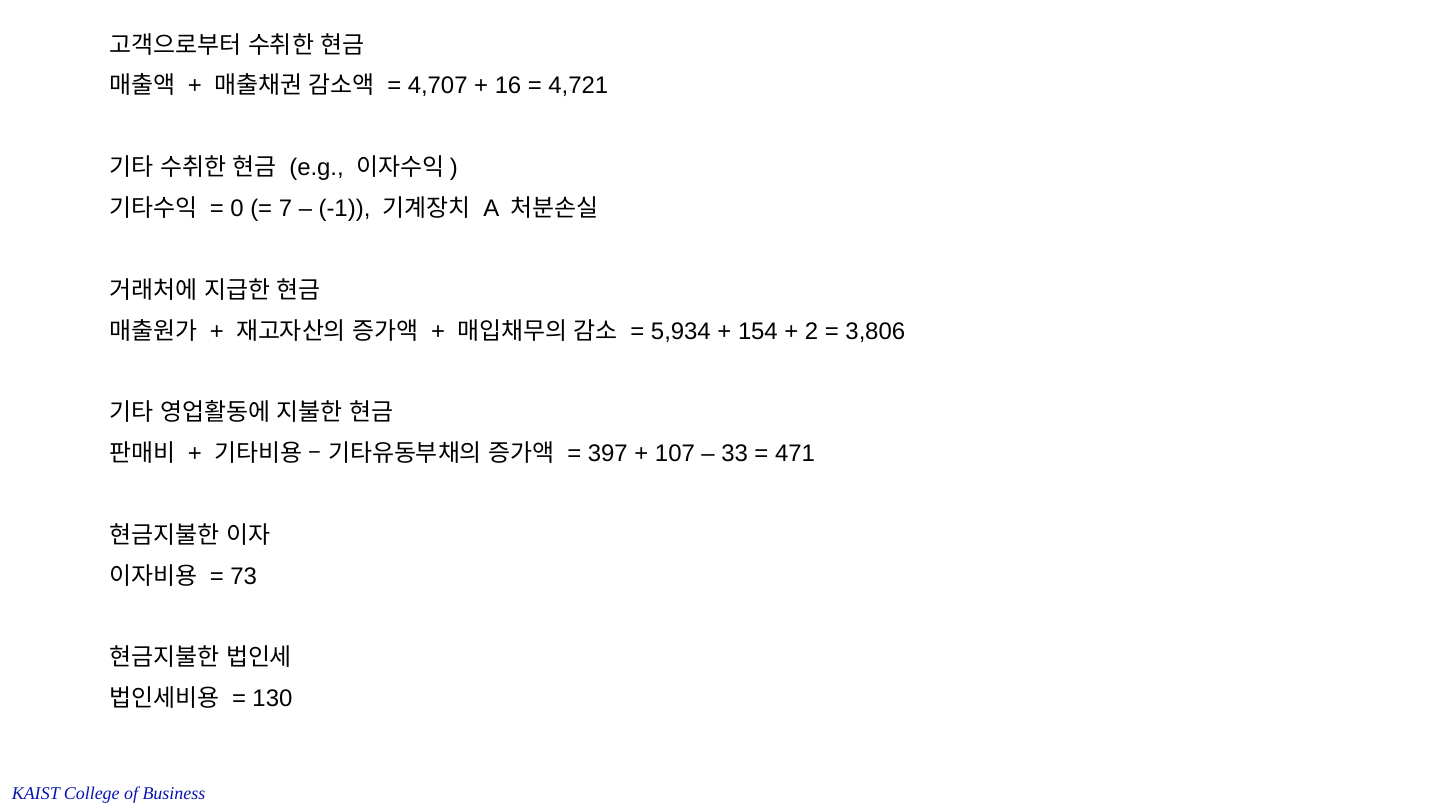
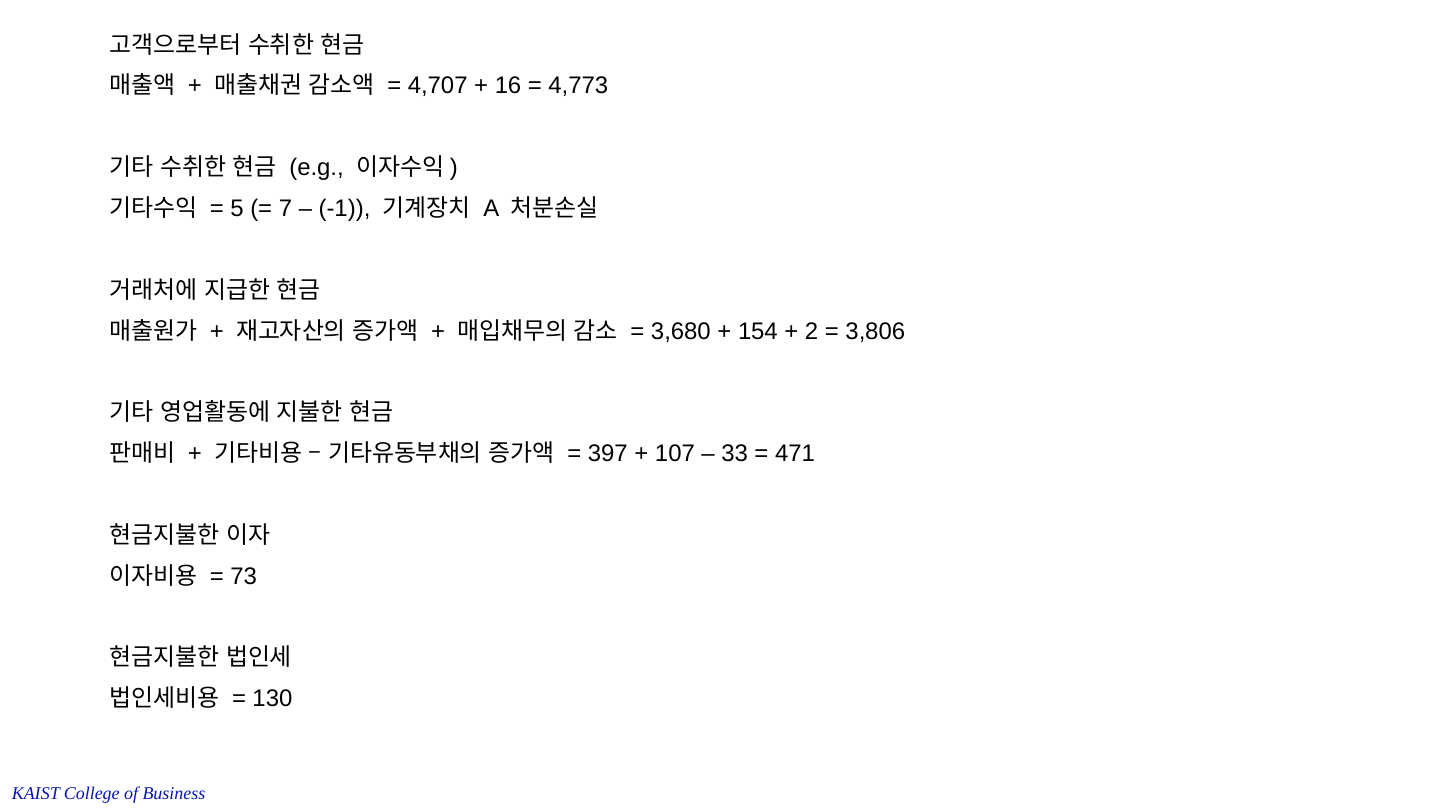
4,721: 4,721 -> 4,773
0: 0 -> 5
5,934: 5,934 -> 3,680
